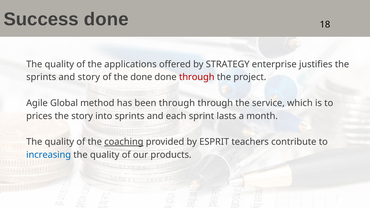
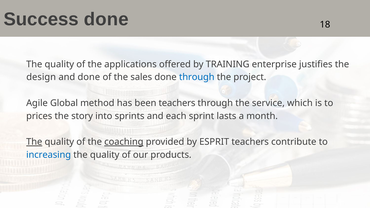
STRATEGY: STRATEGY -> TRAINING
sprints at (41, 77): sprints -> design
and story: story -> done
the done: done -> sales
through at (197, 77) colour: red -> blue
been through: through -> teachers
The at (34, 142) underline: none -> present
